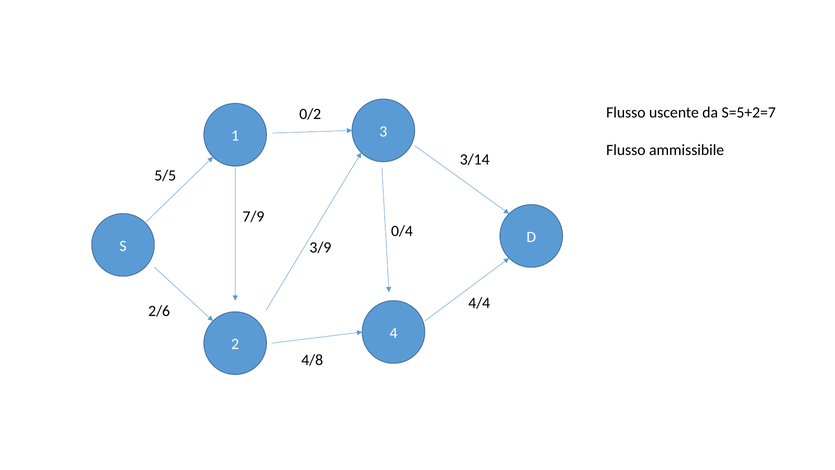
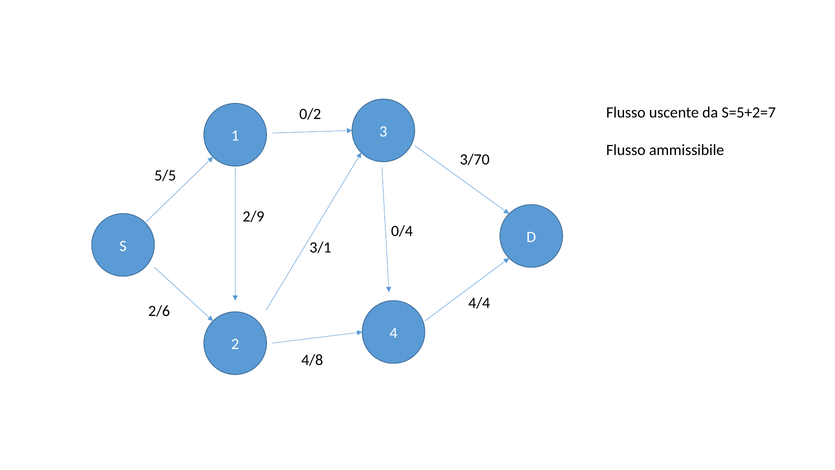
3/14: 3/14 -> 3/70
7/9: 7/9 -> 2/9
3/9: 3/9 -> 3/1
